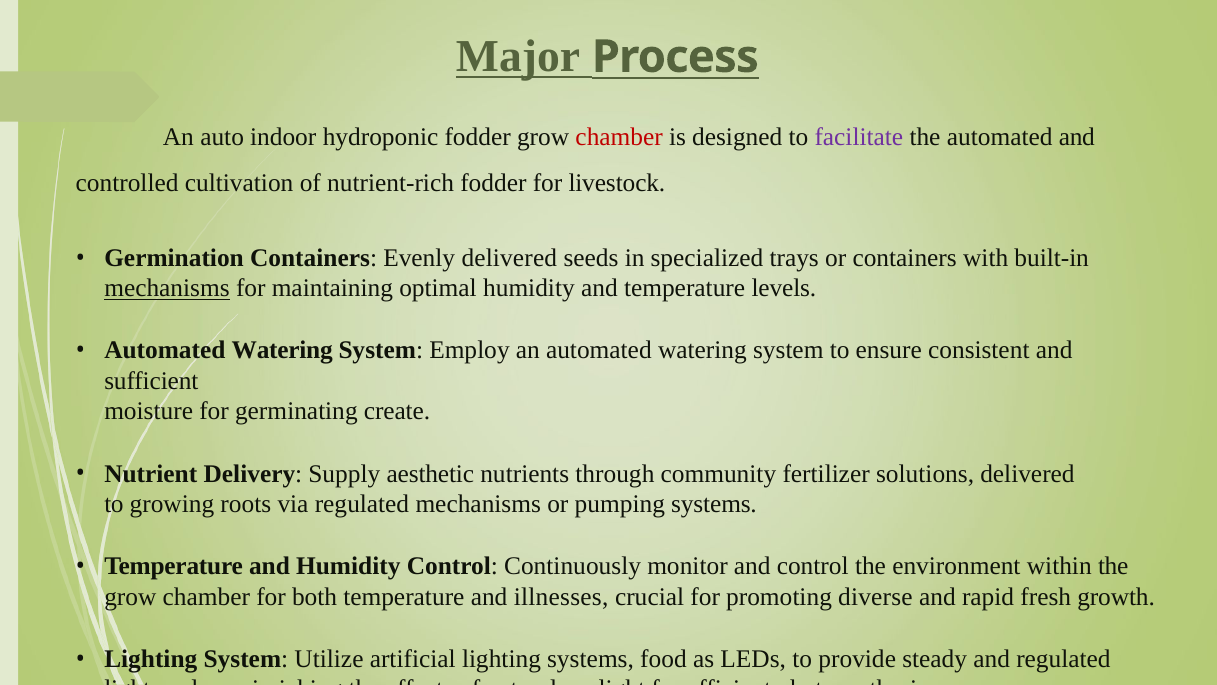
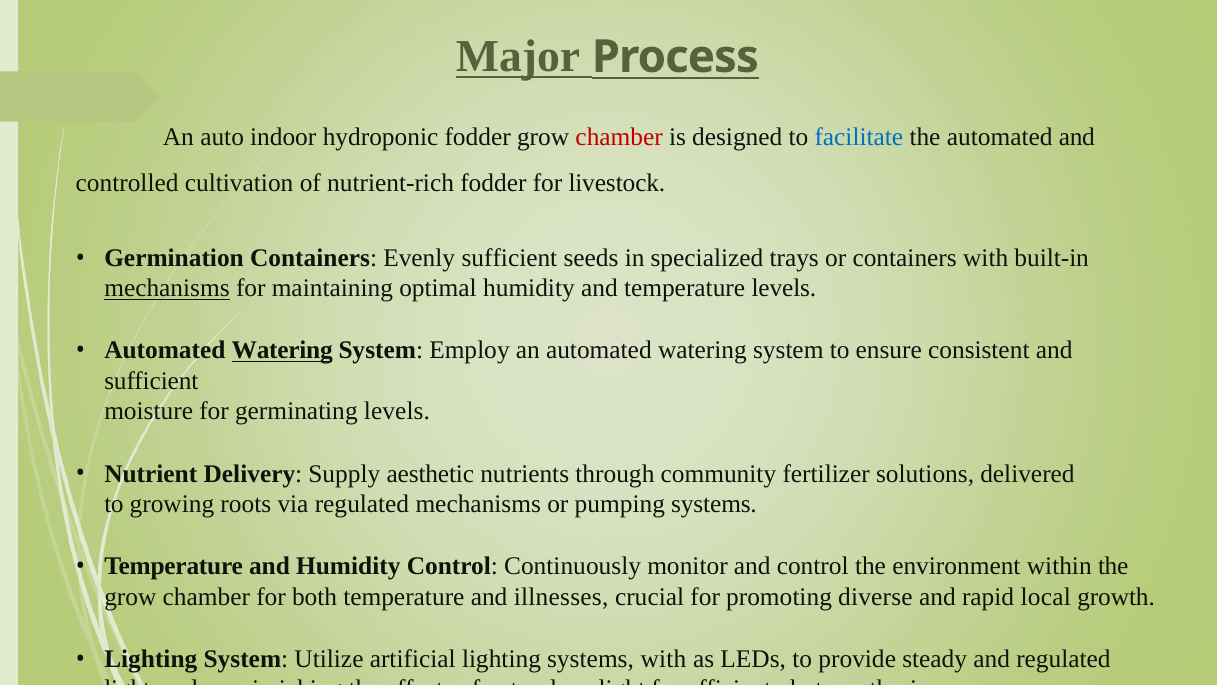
facilitate colour: purple -> blue
Evenly delivered: delivered -> sufficient
Watering at (282, 350) underline: none -> present
germinating create: create -> levels
fresh: fresh -> local
systems food: food -> with
